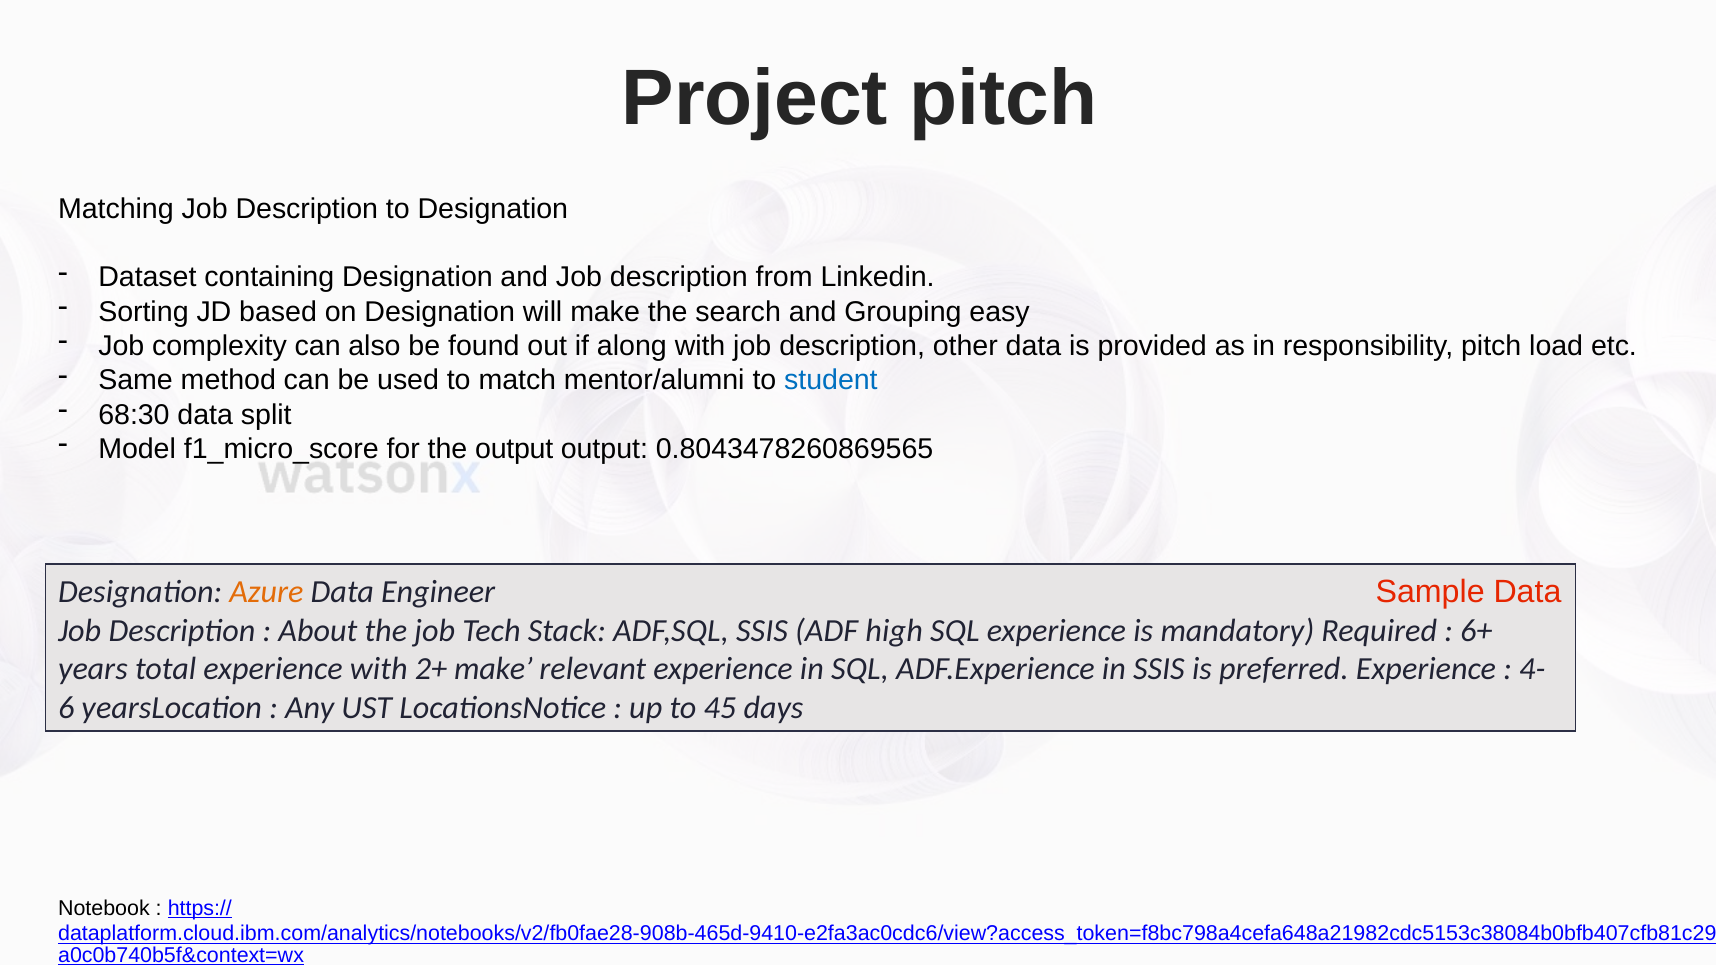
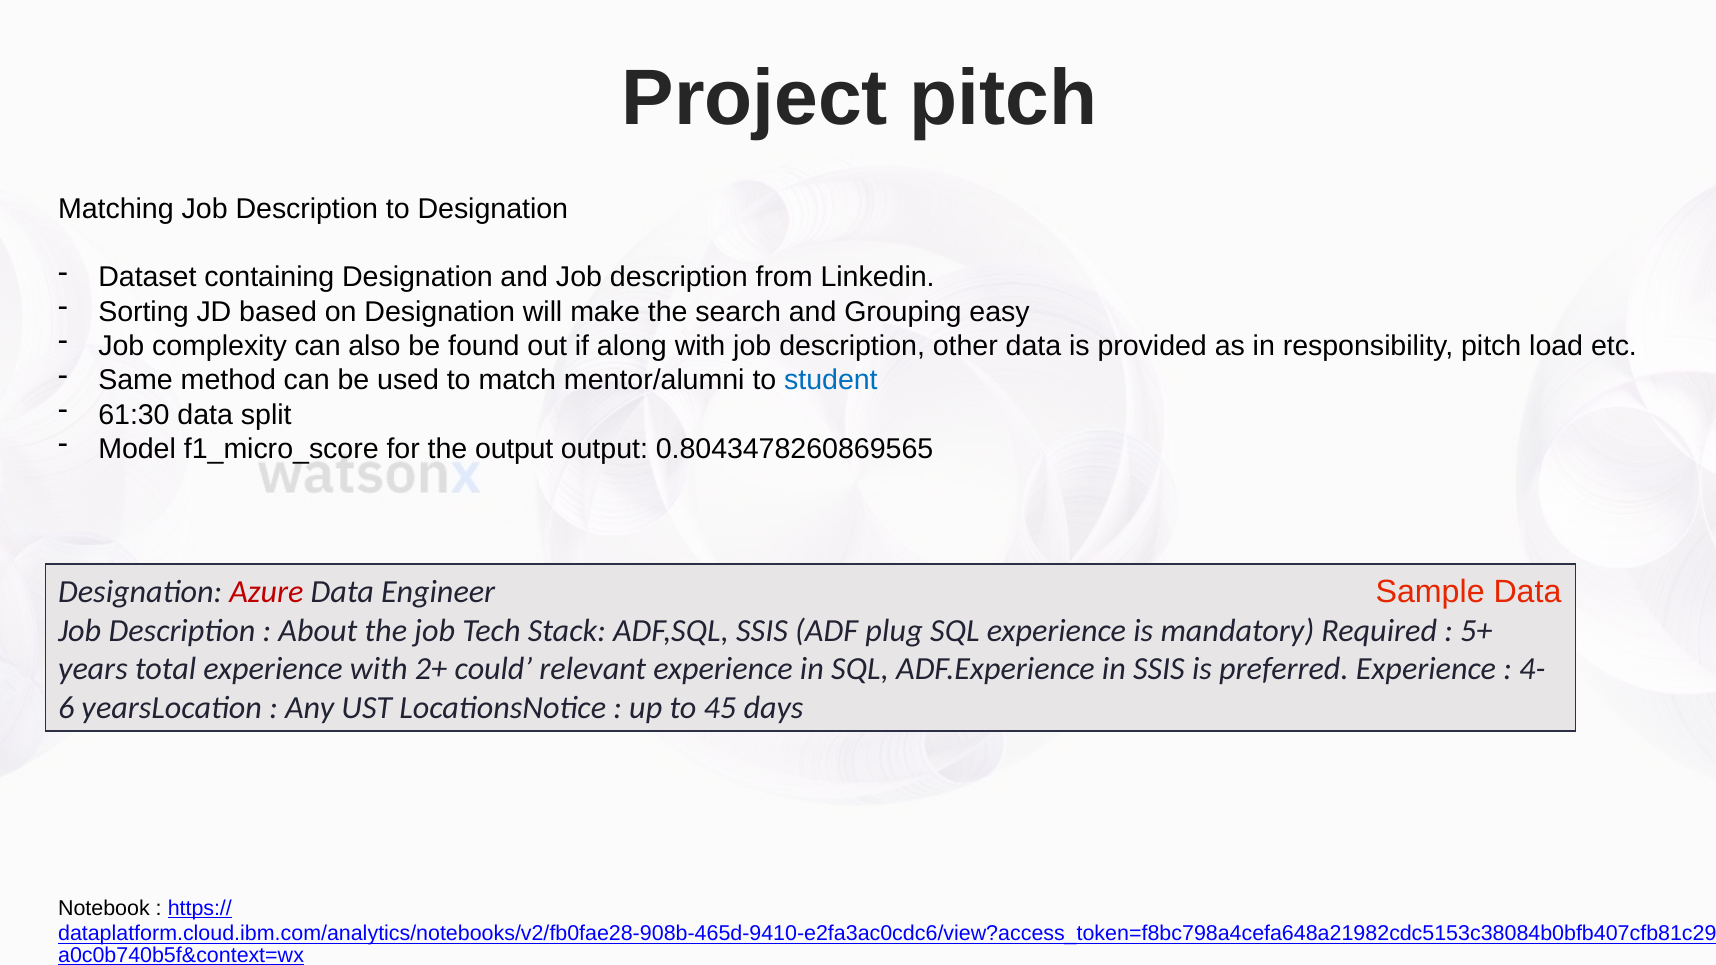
68:30: 68:30 -> 61:30
Azure colour: orange -> red
high: high -> plug
6+: 6+ -> 5+
2+ make: make -> could
